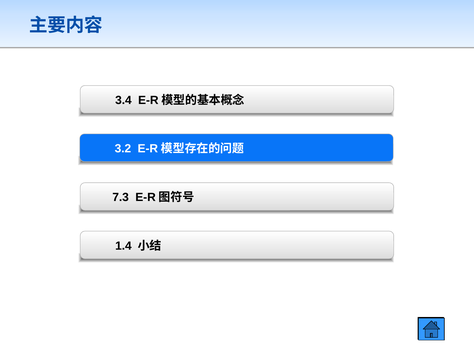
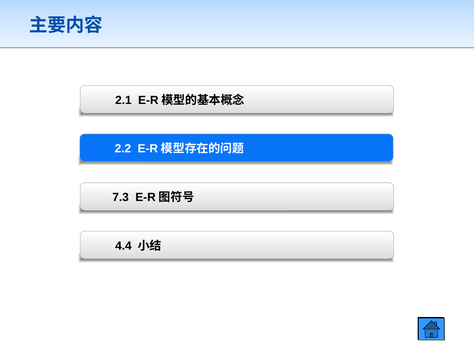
3.4: 3.4 -> 2.1
3.2: 3.2 -> 2.2
1.4: 1.4 -> 4.4
